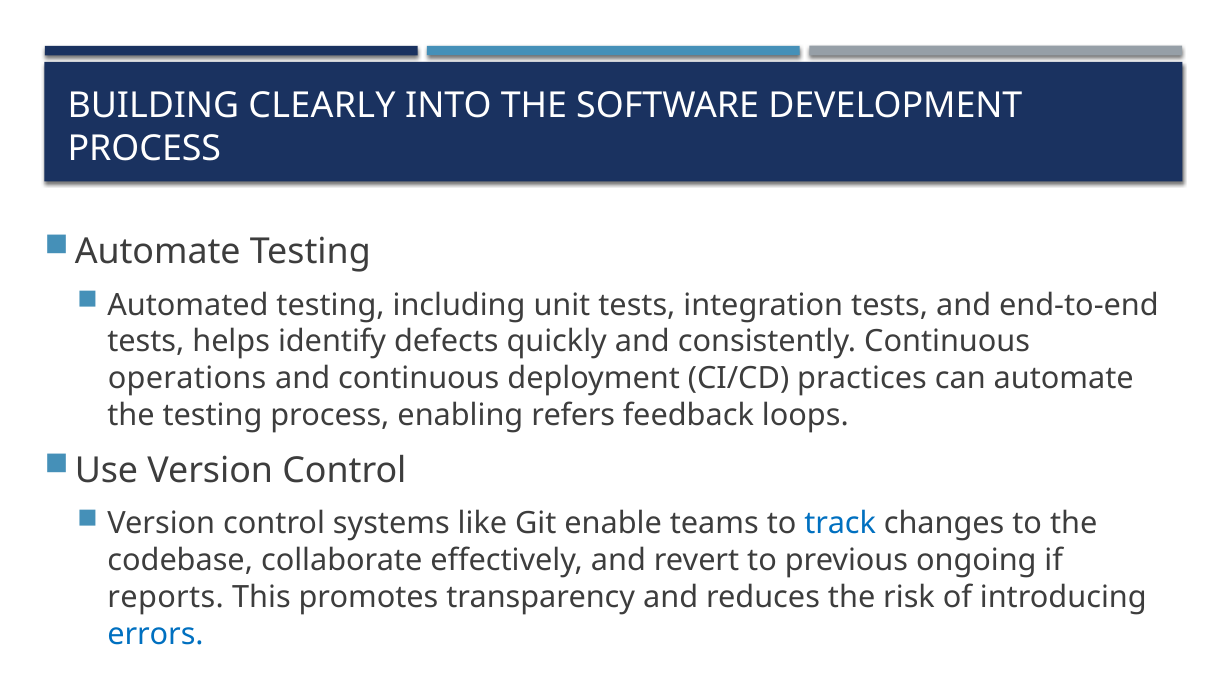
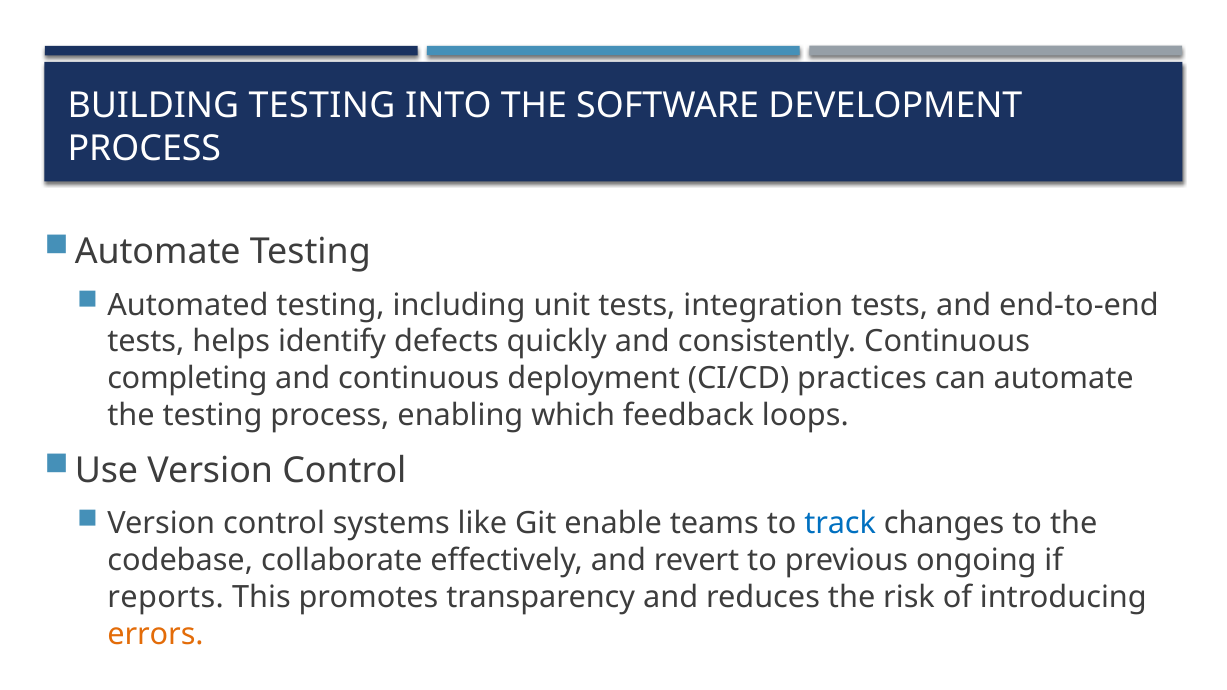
BUILDING CLEARLY: CLEARLY -> TESTING
operations: operations -> completing
refers: refers -> which
errors colour: blue -> orange
